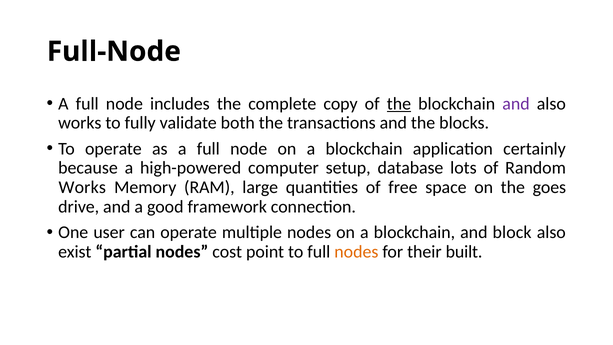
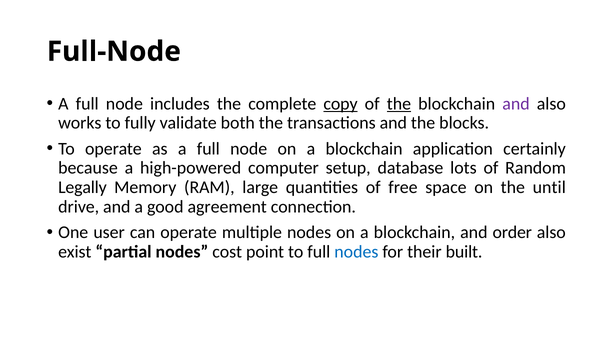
copy underline: none -> present
Works at (82, 187): Works -> Legally
goes: goes -> until
framework: framework -> agreement
block: block -> order
nodes at (356, 252) colour: orange -> blue
